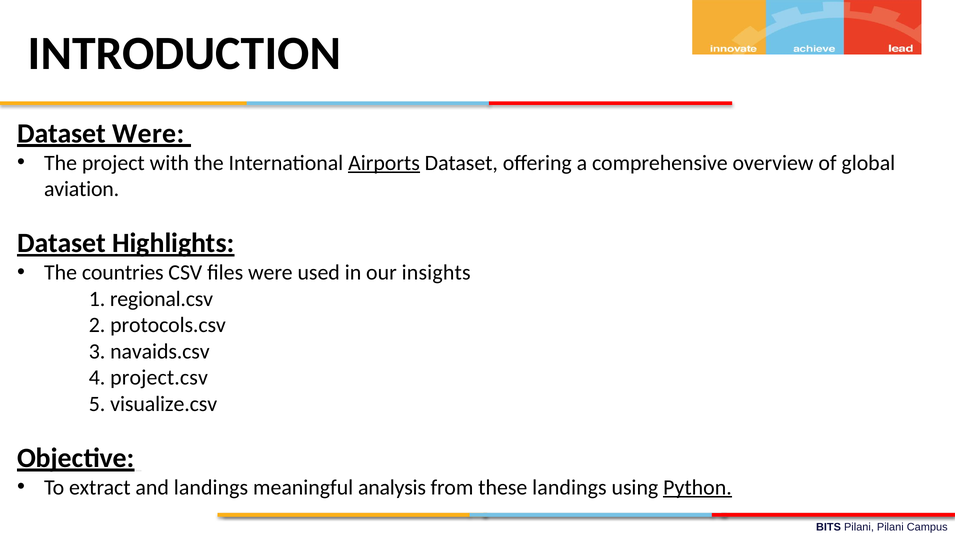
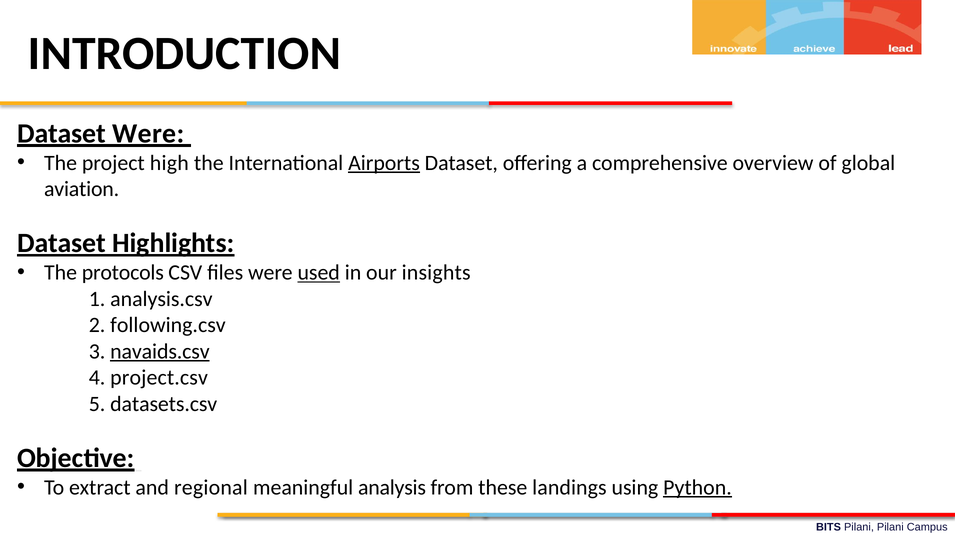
with: with -> high
countries: countries -> protocols
used underline: none -> present
regional.csv: regional.csv -> analysis.csv
protocols.csv: protocols.csv -> following.csv
navaids.csv underline: none -> present
visualize.csv: visualize.csv -> datasets.csv
and landings: landings -> regional
